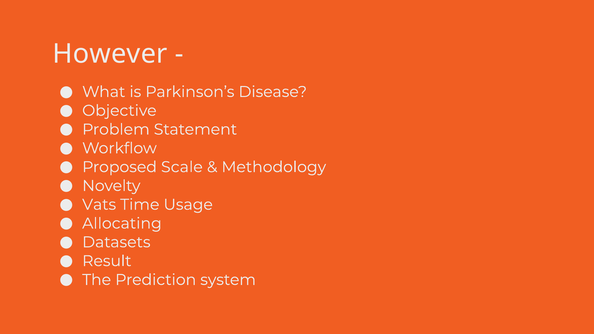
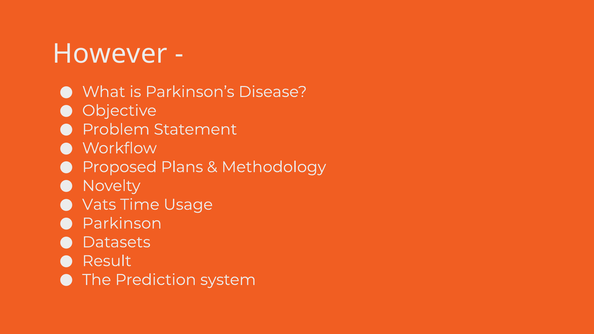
Scale: Scale -> Plans
Allocating: Allocating -> Parkinson
